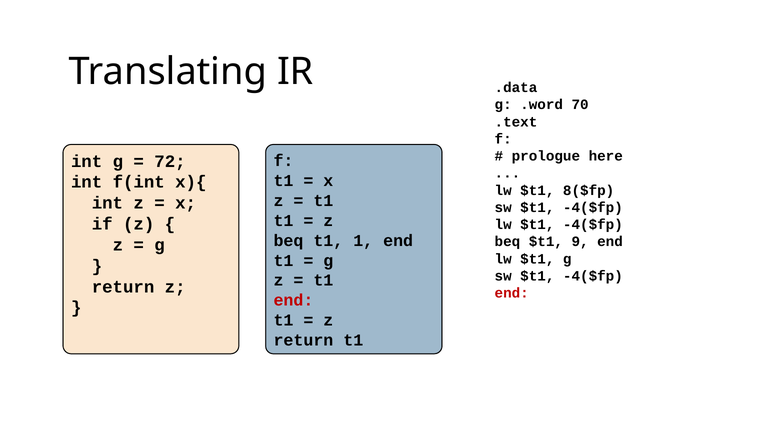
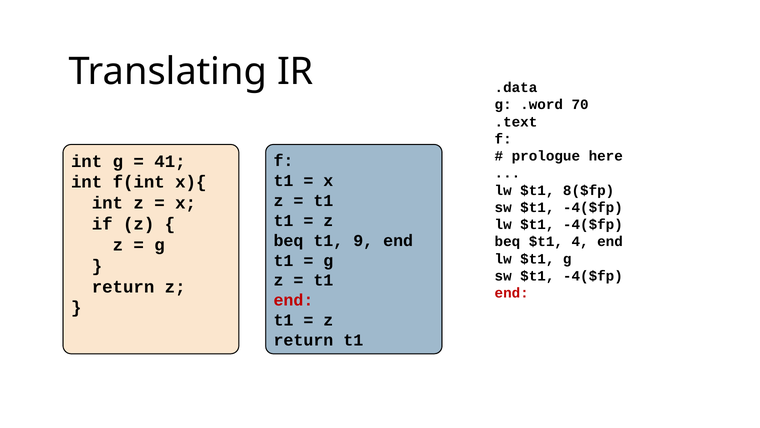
72: 72 -> 41
1: 1 -> 9
9: 9 -> 4
